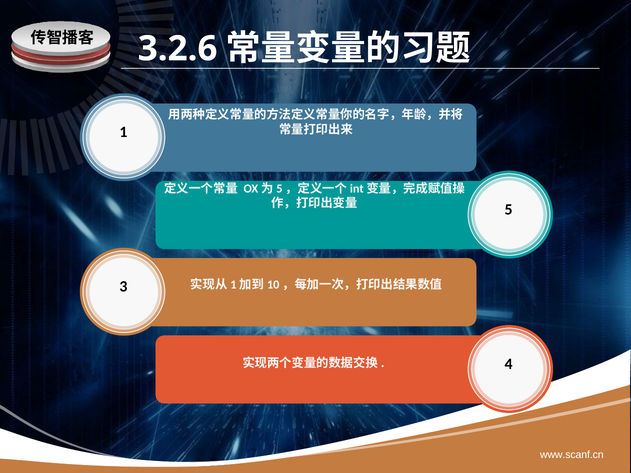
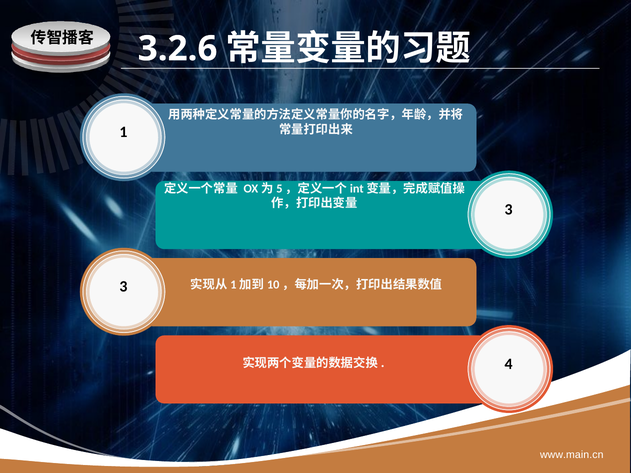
5 at (509, 210): 5 -> 3
www.scanf.cn: www.scanf.cn -> www.main.cn
